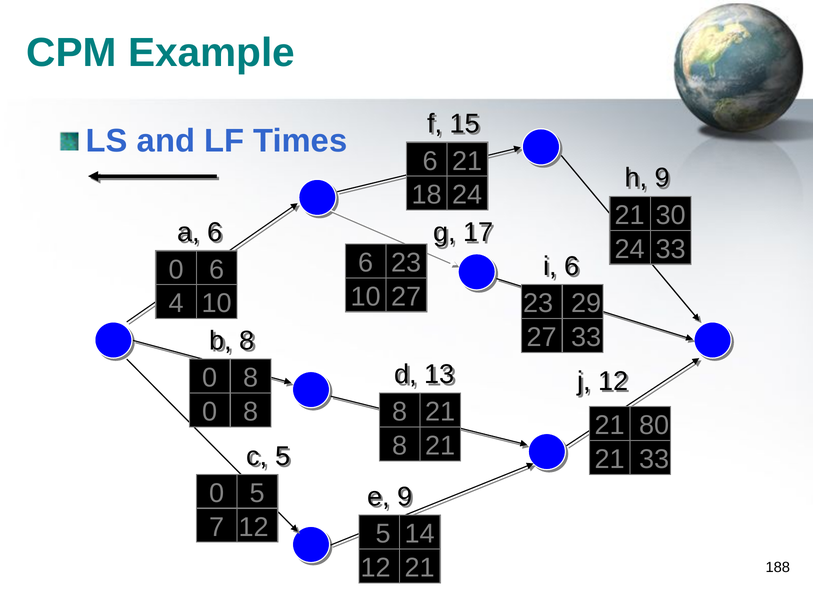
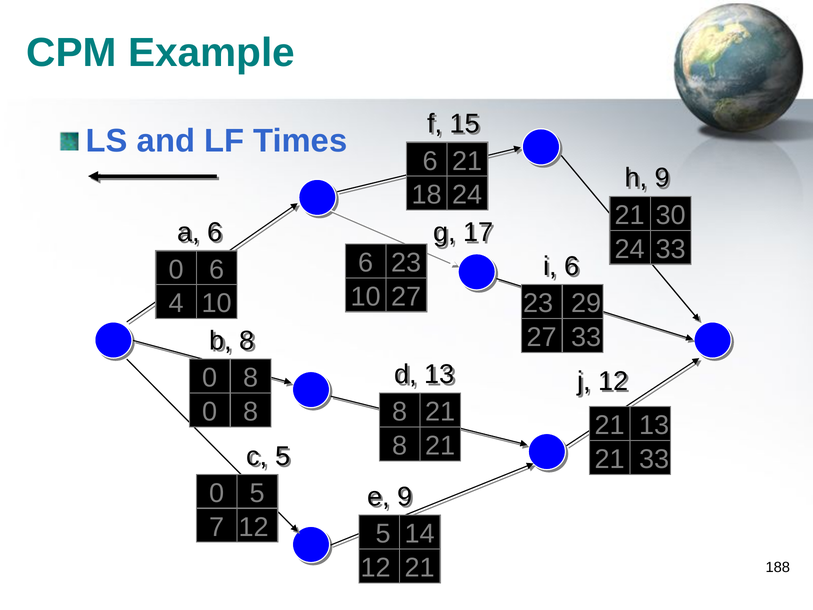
21 80: 80 -> 13
